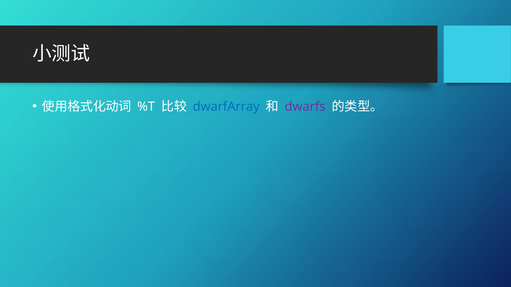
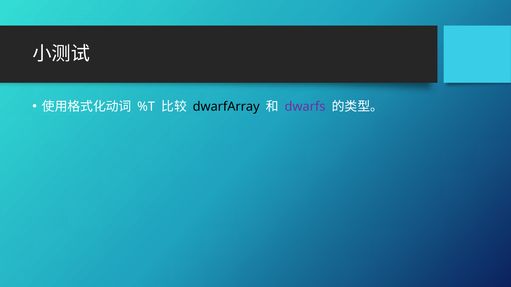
dwarfArray colour: blue -> black
